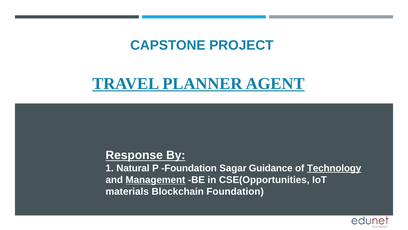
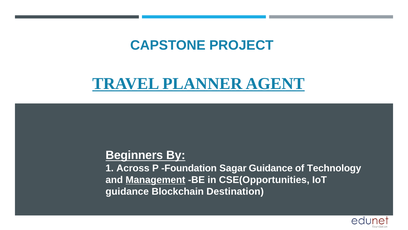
Response: Response -> Beginners
Natural: Natural -> Across
Technology underline: present -> none
materials at (127, 191): materials -> guidance
Blockchain Foundation: Foundation -> Destination
